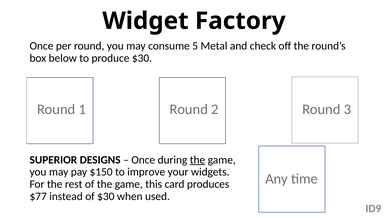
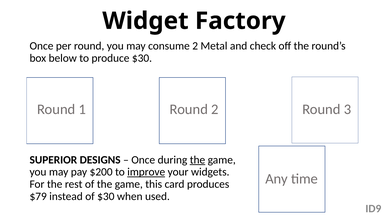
consume 5: 5 -> 2
$150: $150 -> $200
improve underline: none -> present
$77: $77 -> $79
